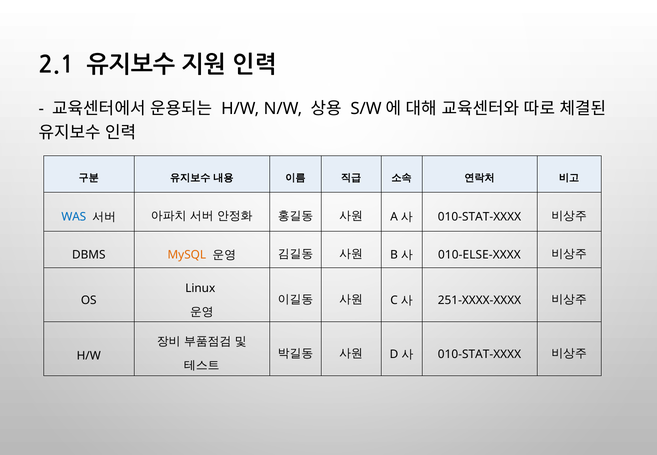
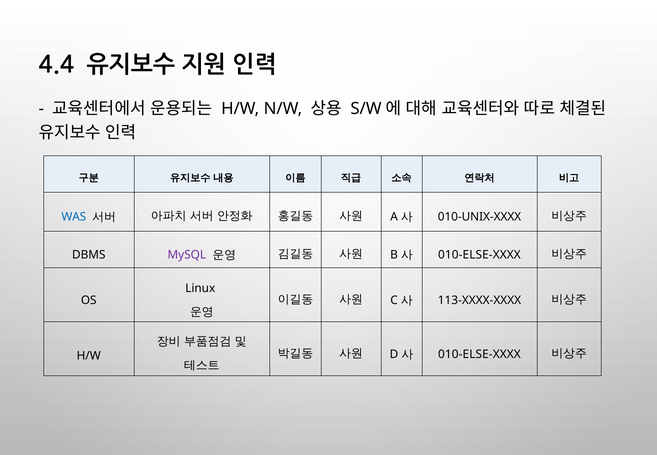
2.1: 2.1 -> 4.4
010-STAT-XXXX at (479, 217): 010-STAT-XXXX -> 010-UNIX-XXXX
MySQL colour: orange -> purple
251-XXXX-XXXX: 251-XXXX-XXXX -> 113-XXXX-XXXX
010-STAT-XXXX at (479, 354): 010-STAT-XXXX -> 010-ELSE-XXXX
